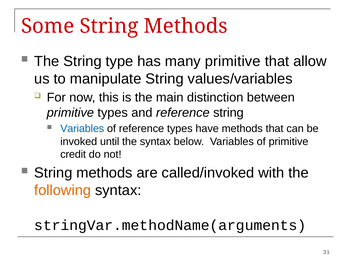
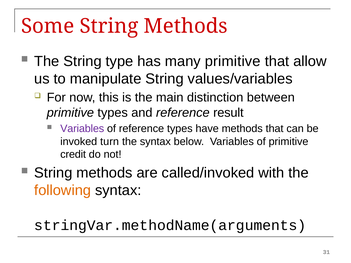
reference string: string -> result
Variables at (82, 129) colour: blue -> purple
until: until -> turn
